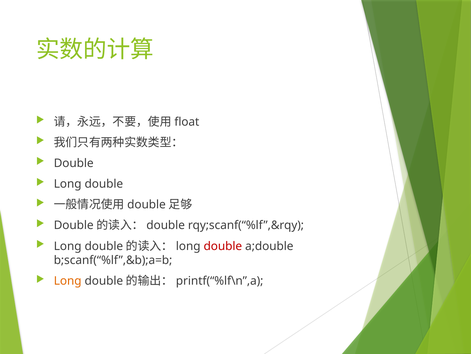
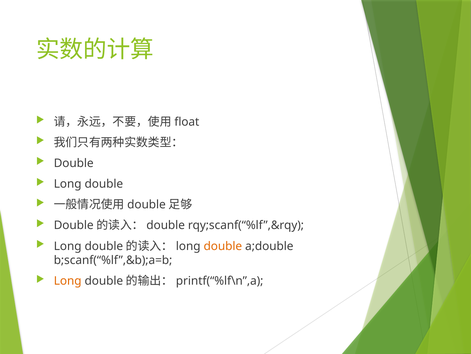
double at (223, 246) colour: red -> orange
